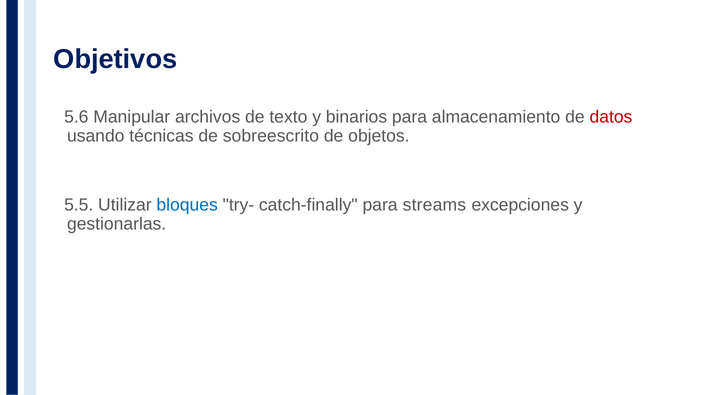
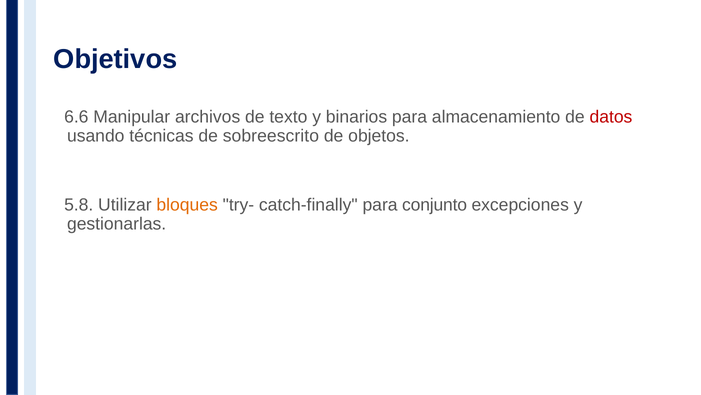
5.6: 5.6 -> 6.6
5.5: 5.5 -> 5.8
bloques colour: blue -> orange
streams: streams -> conjunto
